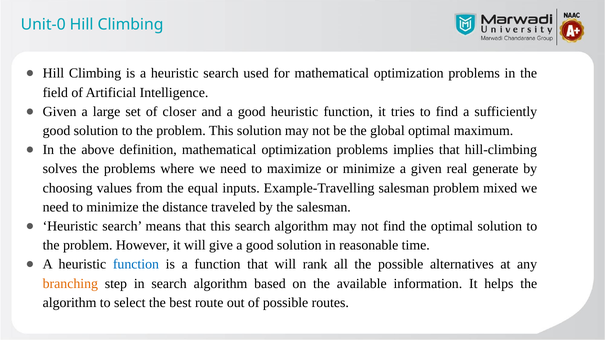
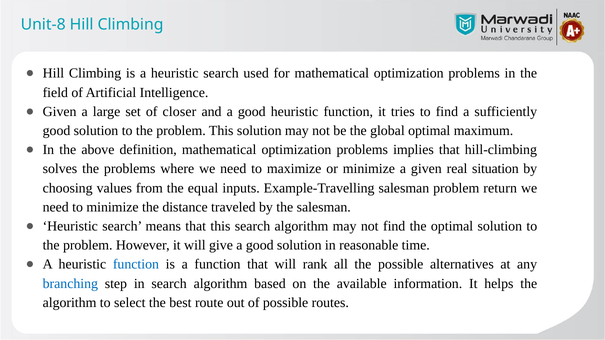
Unit-0: Unit-0 -> Unit-8
generate: generate -> situation
mixed: mixed -> return
branching colour: orange -> blue
